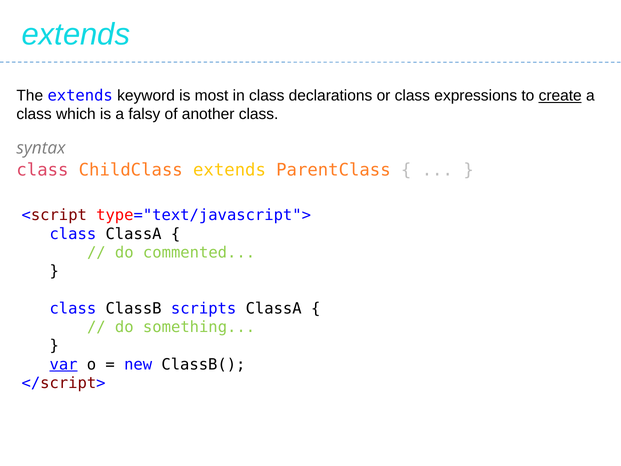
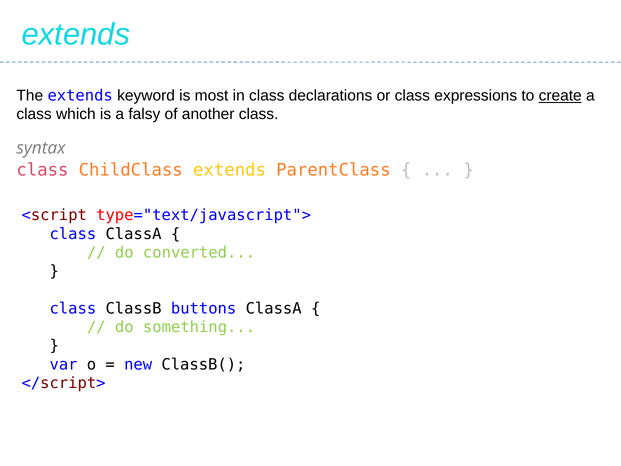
commented: commented -> converted
scripts: scripts -> buttons
var underline: present -> none
